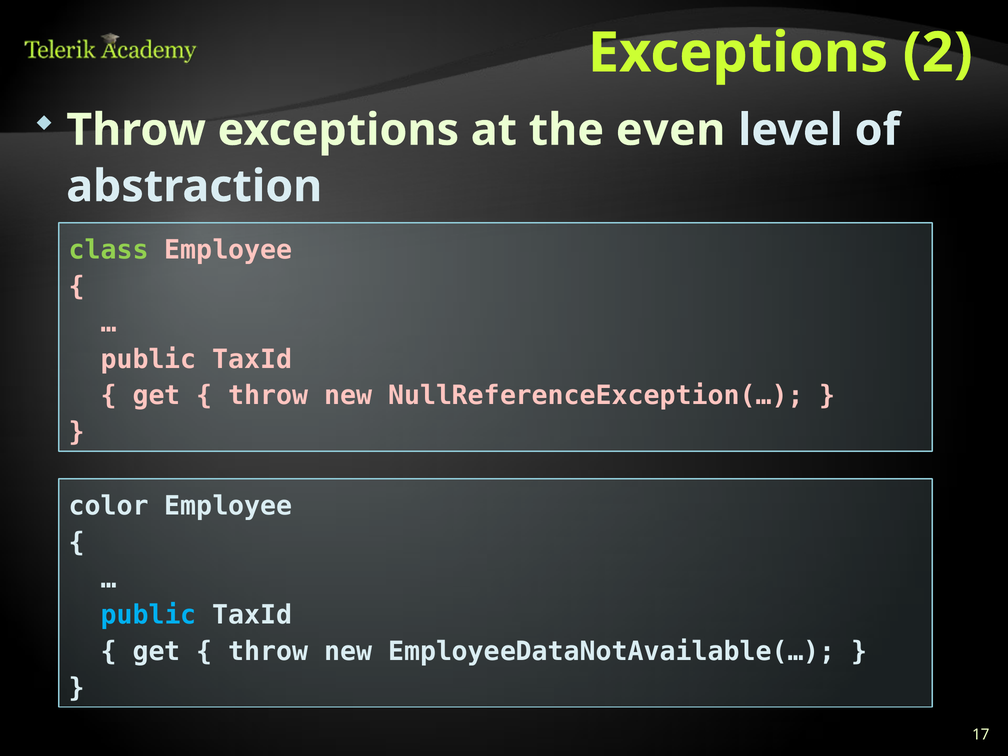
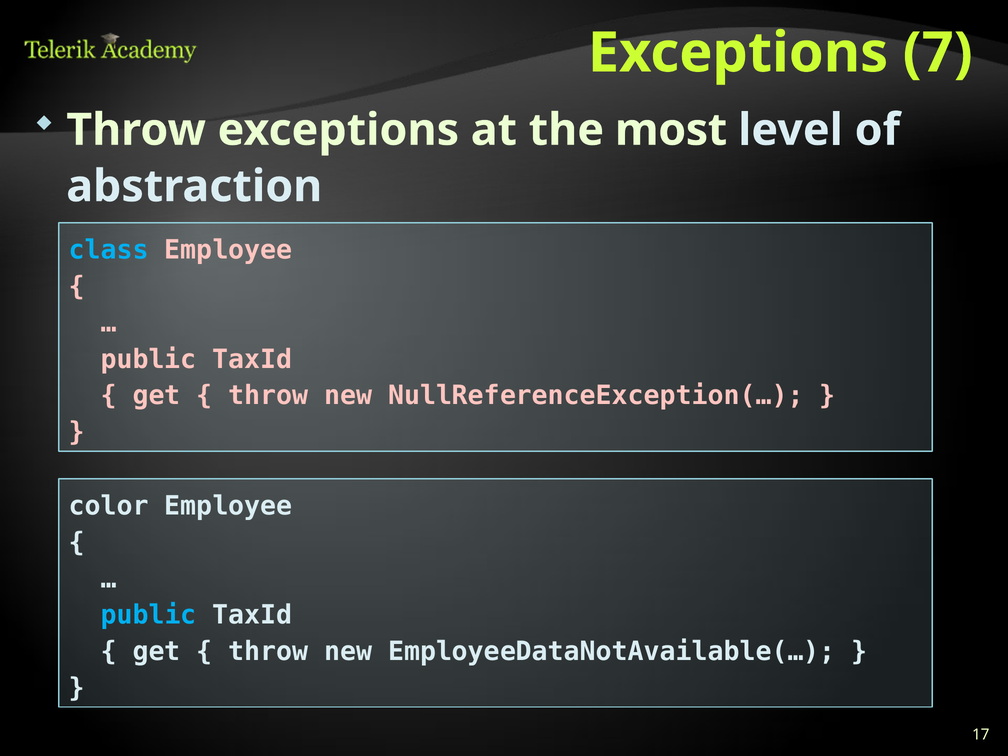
2: 2 -> 7
even: even -> most
class colour: light green -> light blue
